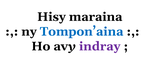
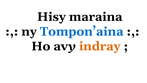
indray colour: purple -> orange
